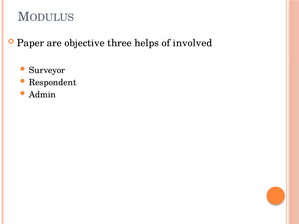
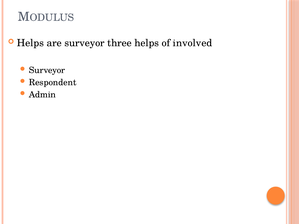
Paper at (30, 43): Paper -> Helps
are objective: objective -> surveyor
